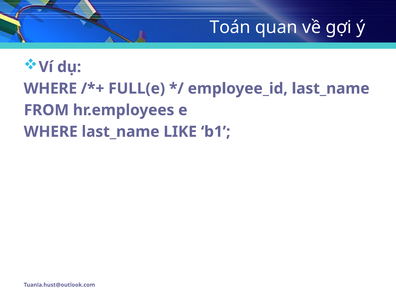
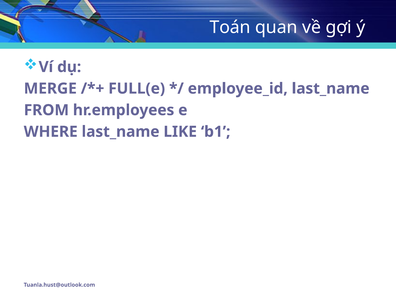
WHERE at (50, 89): WHERE -> MERGE
